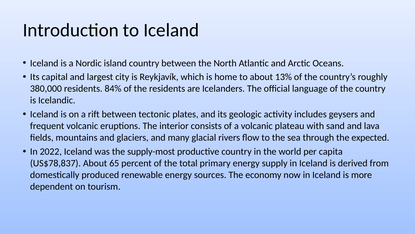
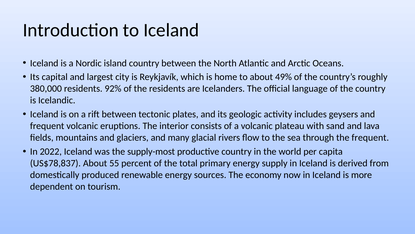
13%: 13% -> 49%
84%: 84% -> 92%
the expected: expected -> frequent
65: 65 -> 55
